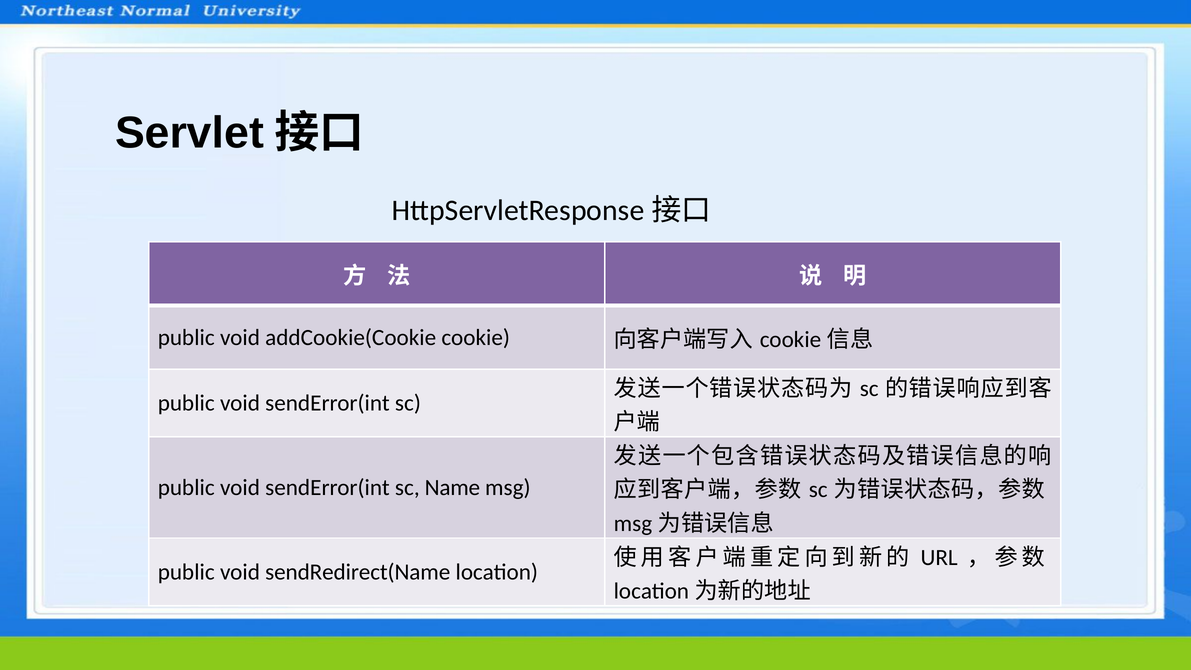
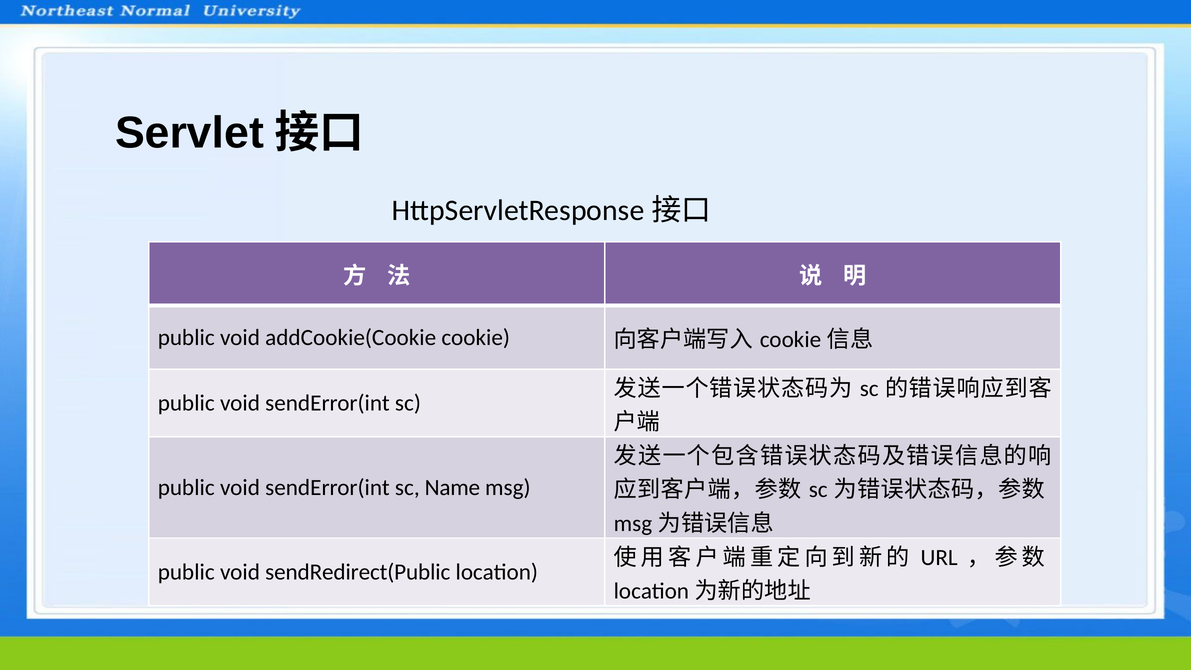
sendRedirect(Name: sendRedirect(Name -> sendRedirect(Public
